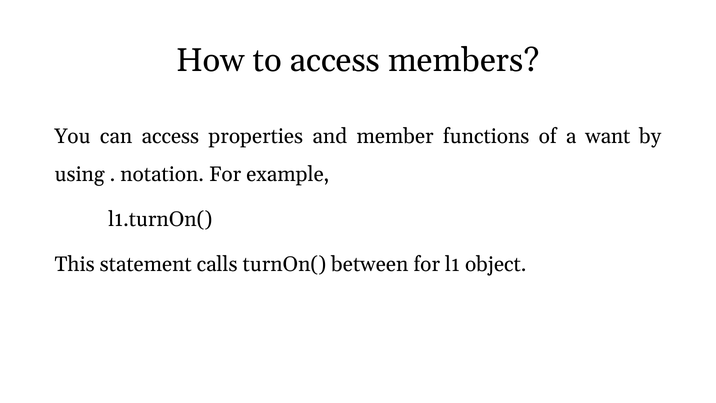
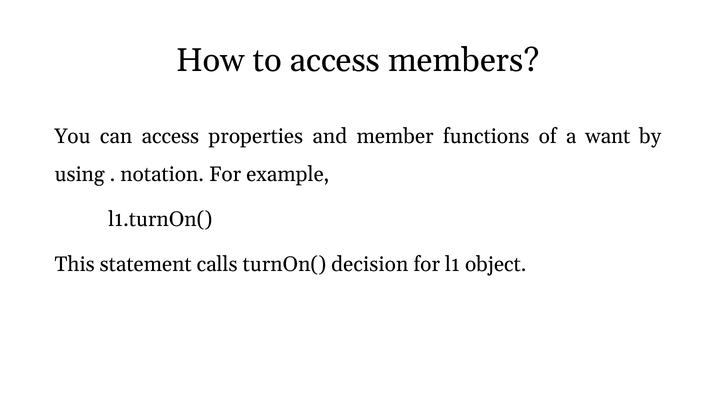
between: between -> decision
